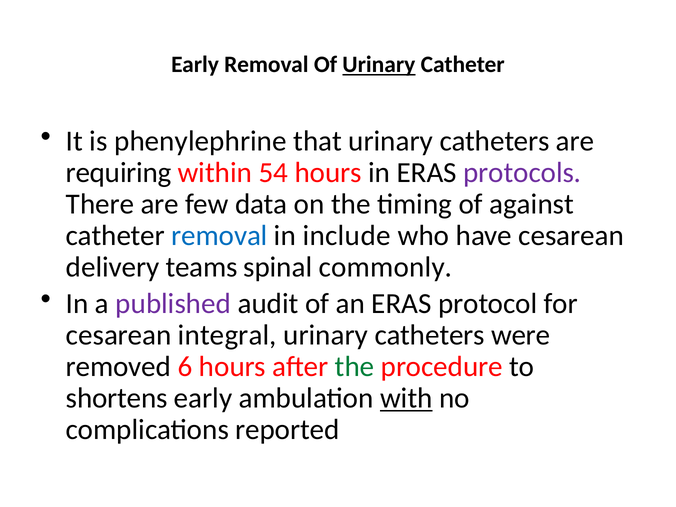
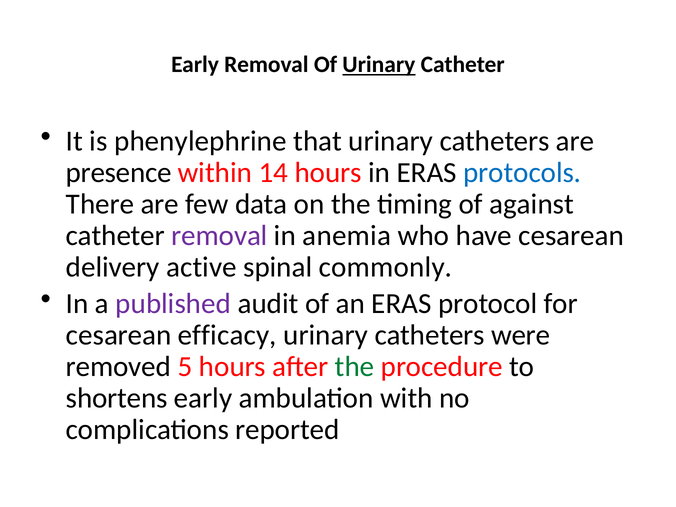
requiring: requiring -> presence
54: 54 -> 14
protocols colour: purple -> blue
removal at (219, 236) colour: blue -> purple
include: include -> anemia
teams: teams -> active
integral: integral -> efficacy
6: 6 -> 5
with underline: present -> none
